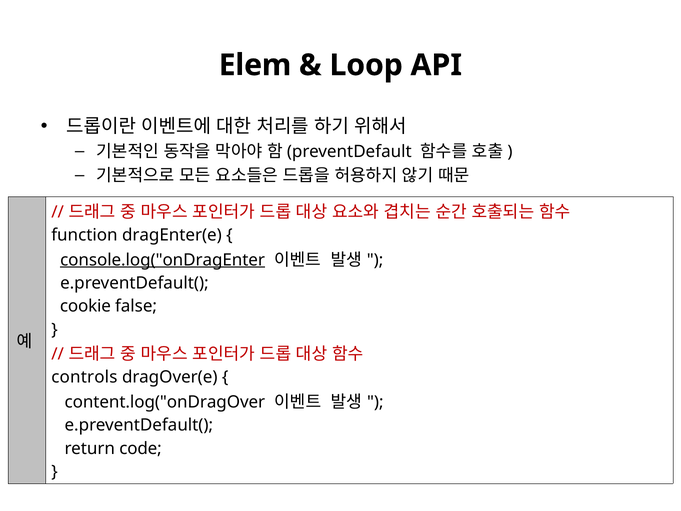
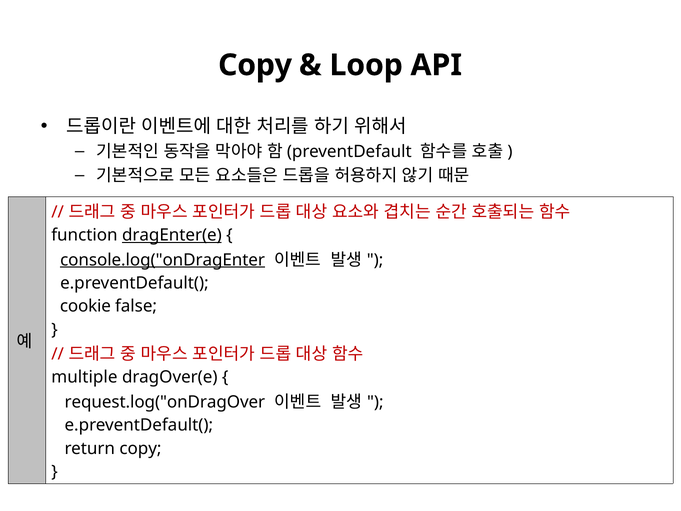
Elem at (255, 65): Elem -> Copy
dragEnter(e underline: none -> present
controls: controls -> multiple
content.log("onDragOver: content.log("onDragOver -> request.log("onDragOver
return code: code -> copy
